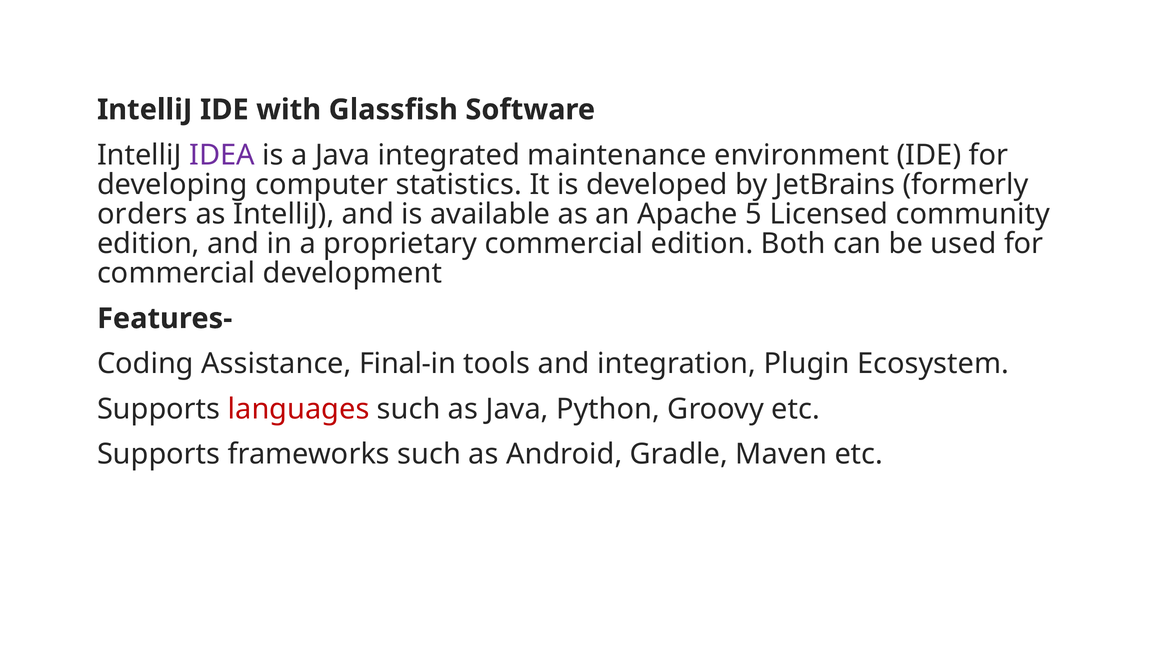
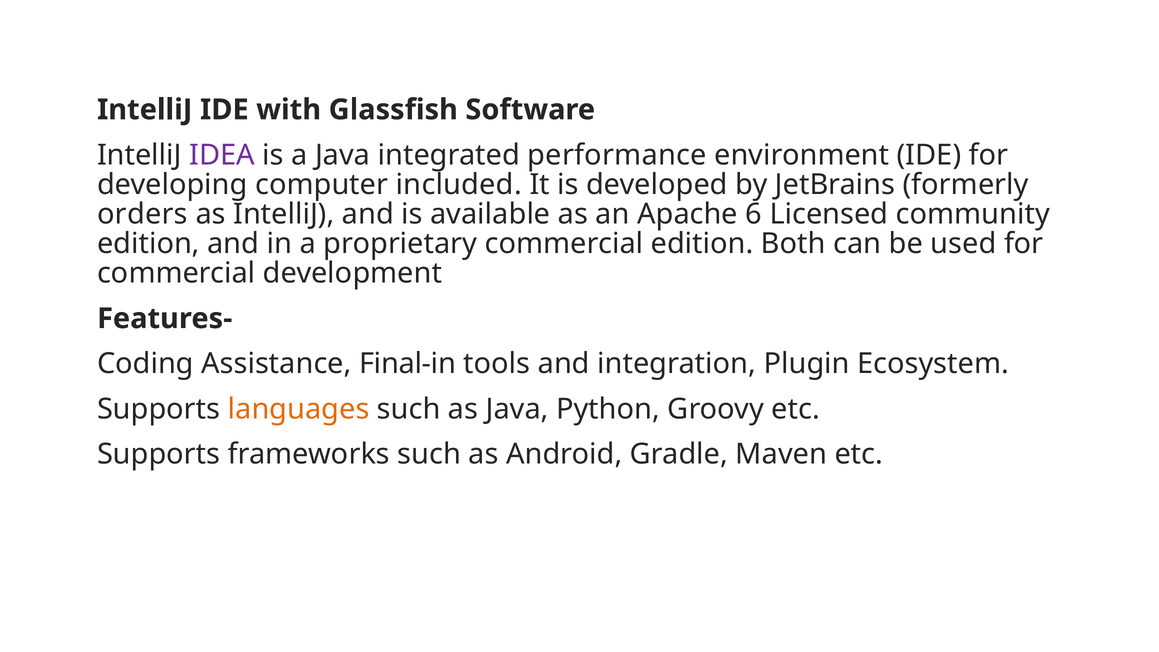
maintenance: maintenance -> performance
statistics: statistics -> included
5: 5 -> 6
languages colour: red -> orange
